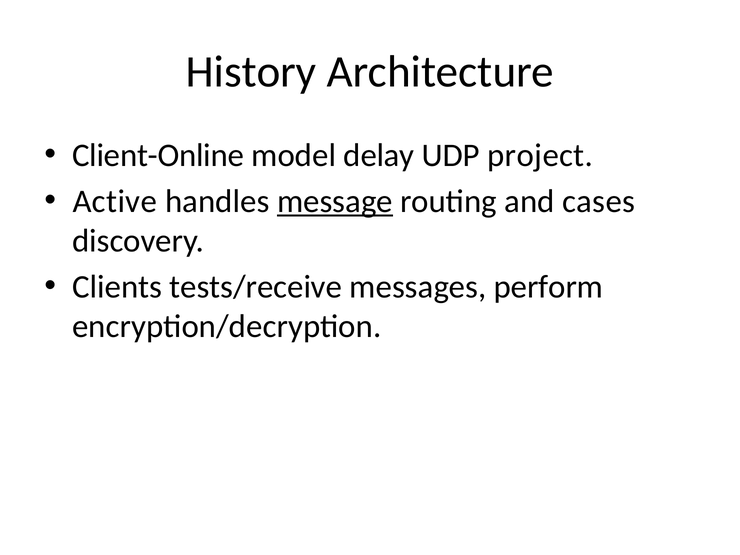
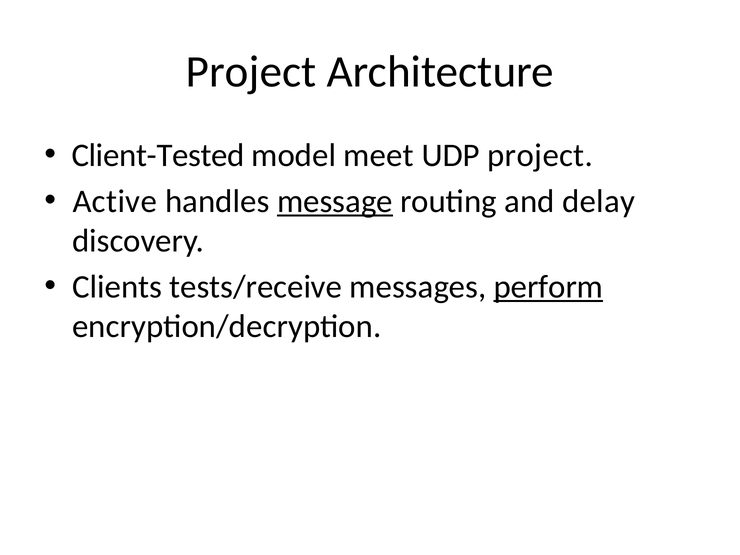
History at (251, 72): History -> Project
Client-Online: Client-Online -> Client-Tested
delay: delay -> meet
cases: cases -> delay
perform underline: none -> present
